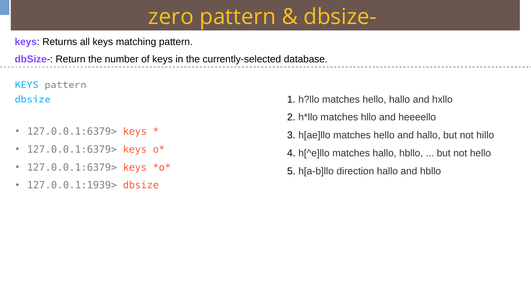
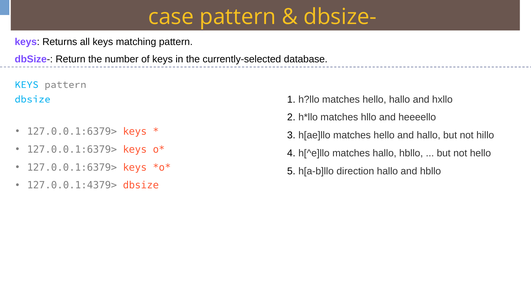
zero: zero -> case
127.0.0.1:1939>: 127.0.0.1:1939> -> 127.0.0.1:4379>
